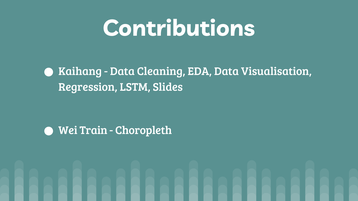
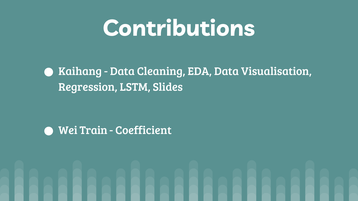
Choropleth: Choropleth -> Coefficient
